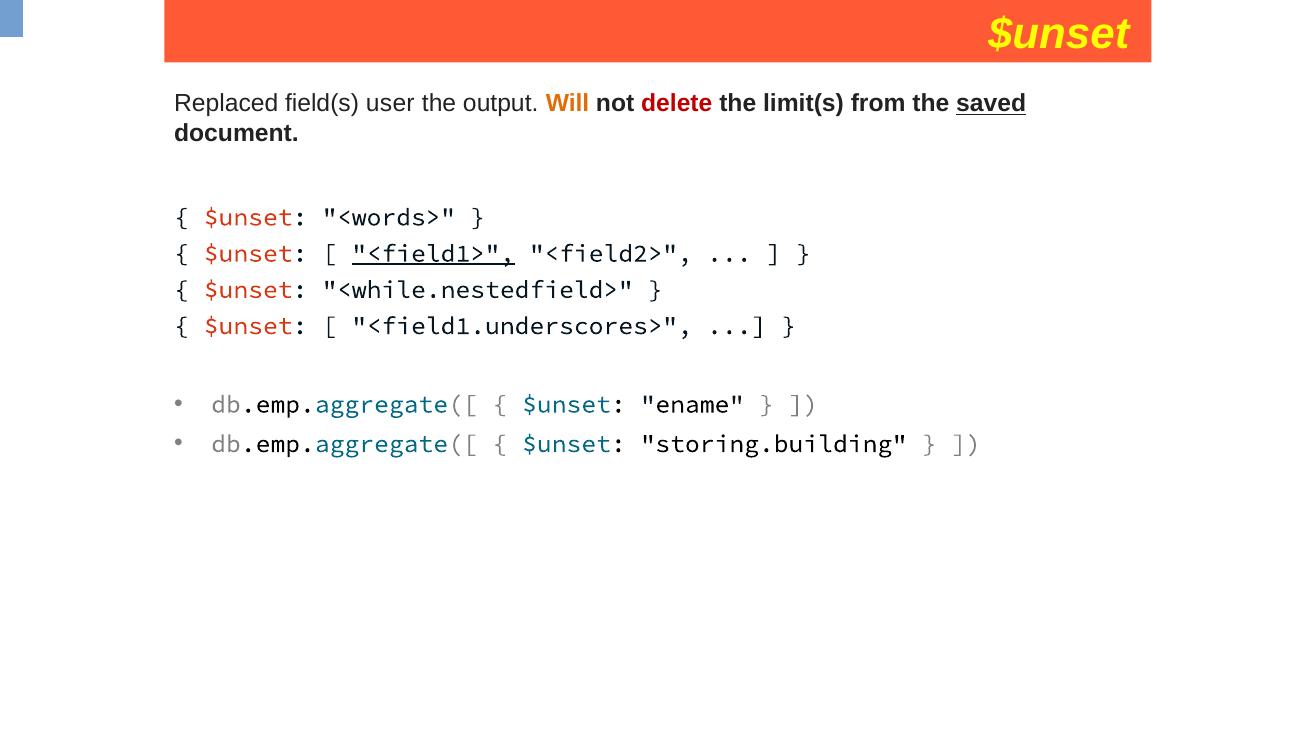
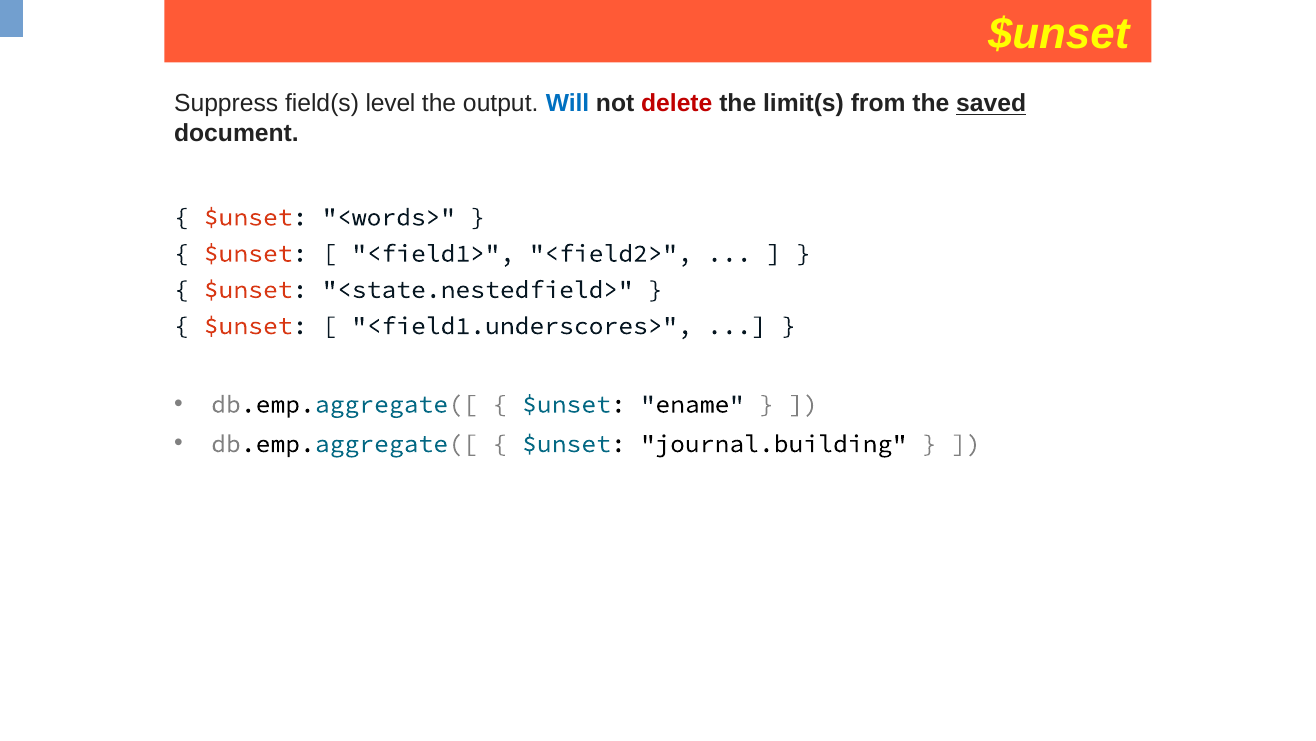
Replaced: Replaced -> Suppress
user: user -> level
Will colour: orange -> blue
<field1> underline: present -> none
<while.nestedfield>: <while.nestedfield> -> <state.nestedfield>
storing.building: storing.building -> journal.building
